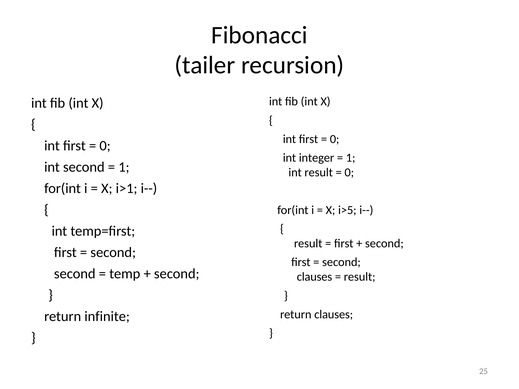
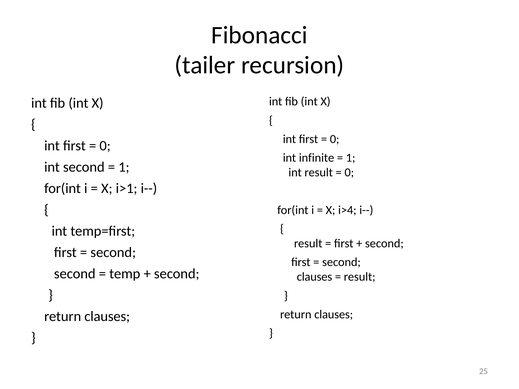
integer: integer -> infinite
i>5: i>5 -> i>4
infinite at (107, 317): infinite -> clauses
